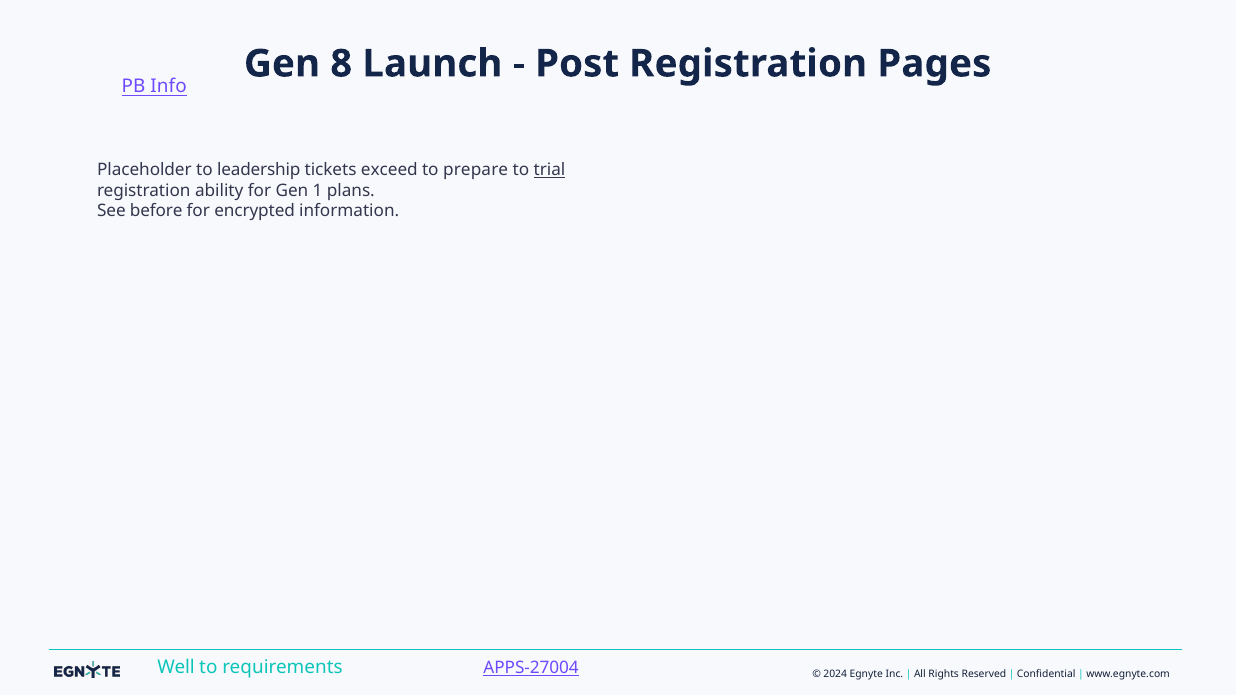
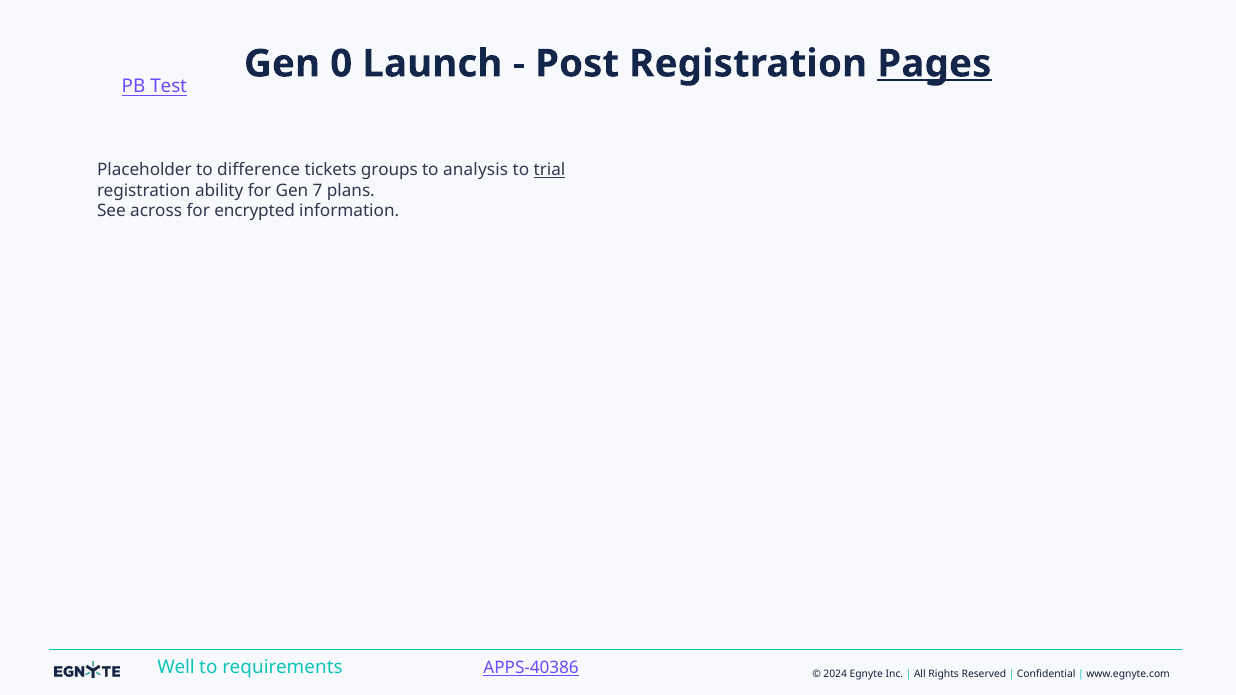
8: 8 -> 0
Pages underline: none -> present
Info: Info -> Test
leadership: leadership -> difference
exceed: exceed -> groups
prepare: prepare -> analysis
1: 1 -> 7
before: before -> across
APPS-27004: APPS-27004 -> APPS-40386
